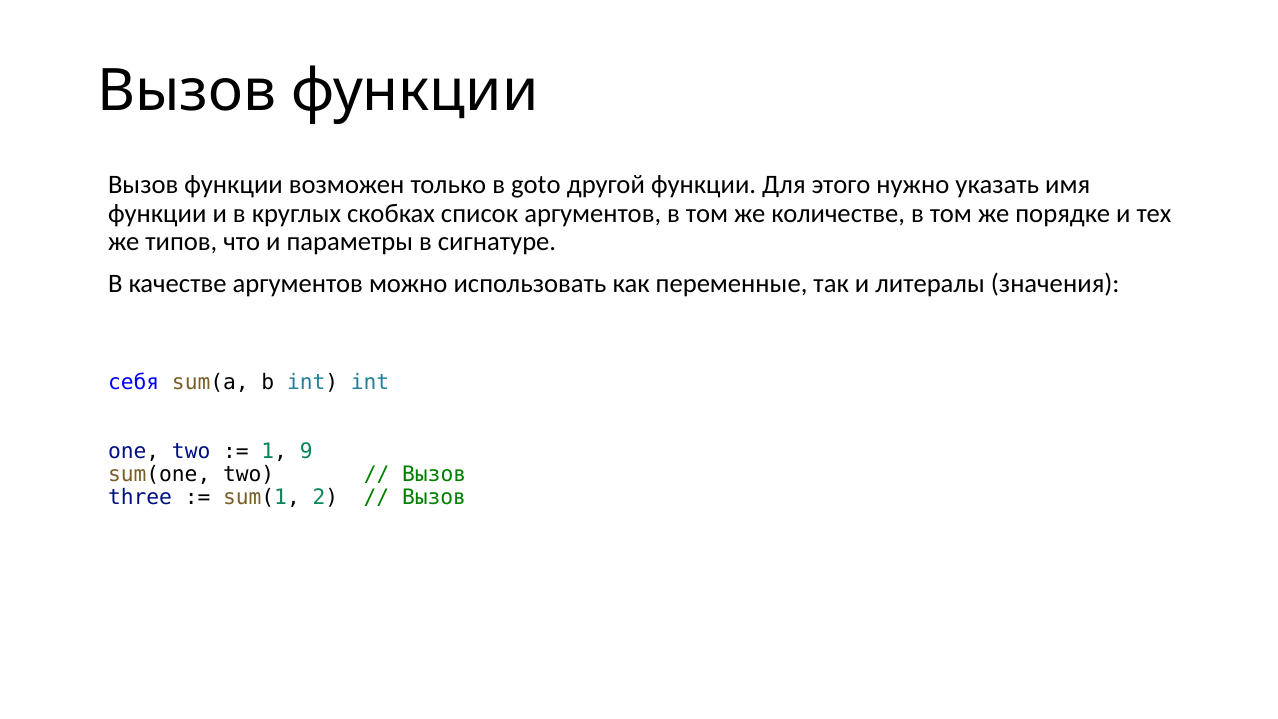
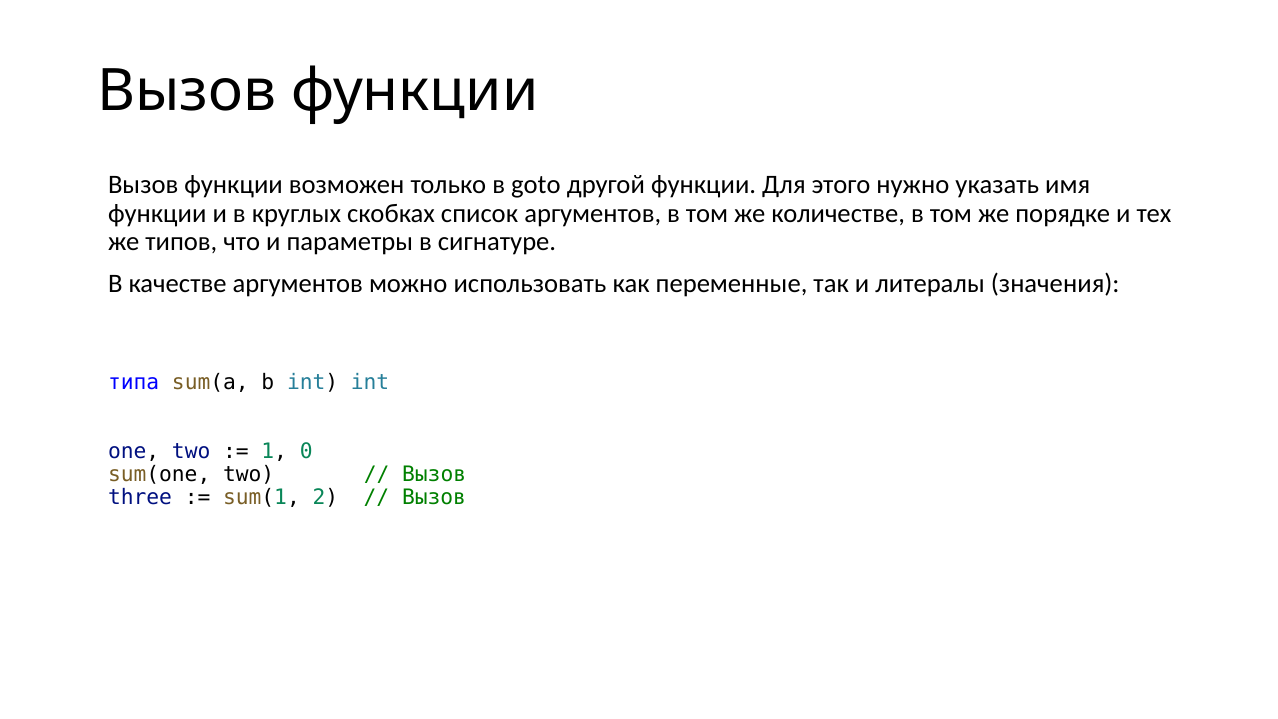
себя: себя -> типа
9: 9 -> 0
